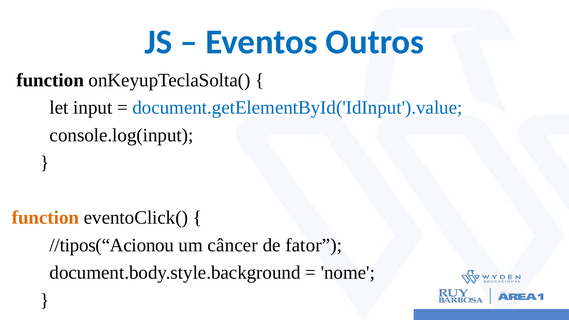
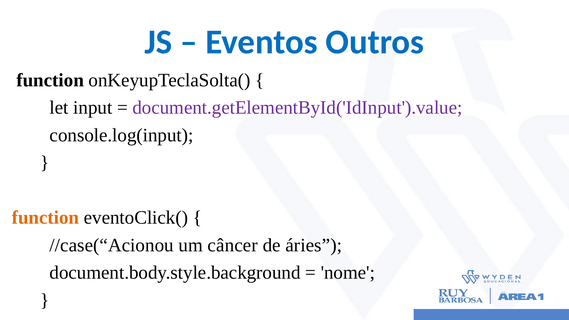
document.getElementById('IdInput').value colour: blue -> purple
//tipos(“Acionou: //tipos(“Acionou -> //case(“Acionou
fator: fator -> áries
